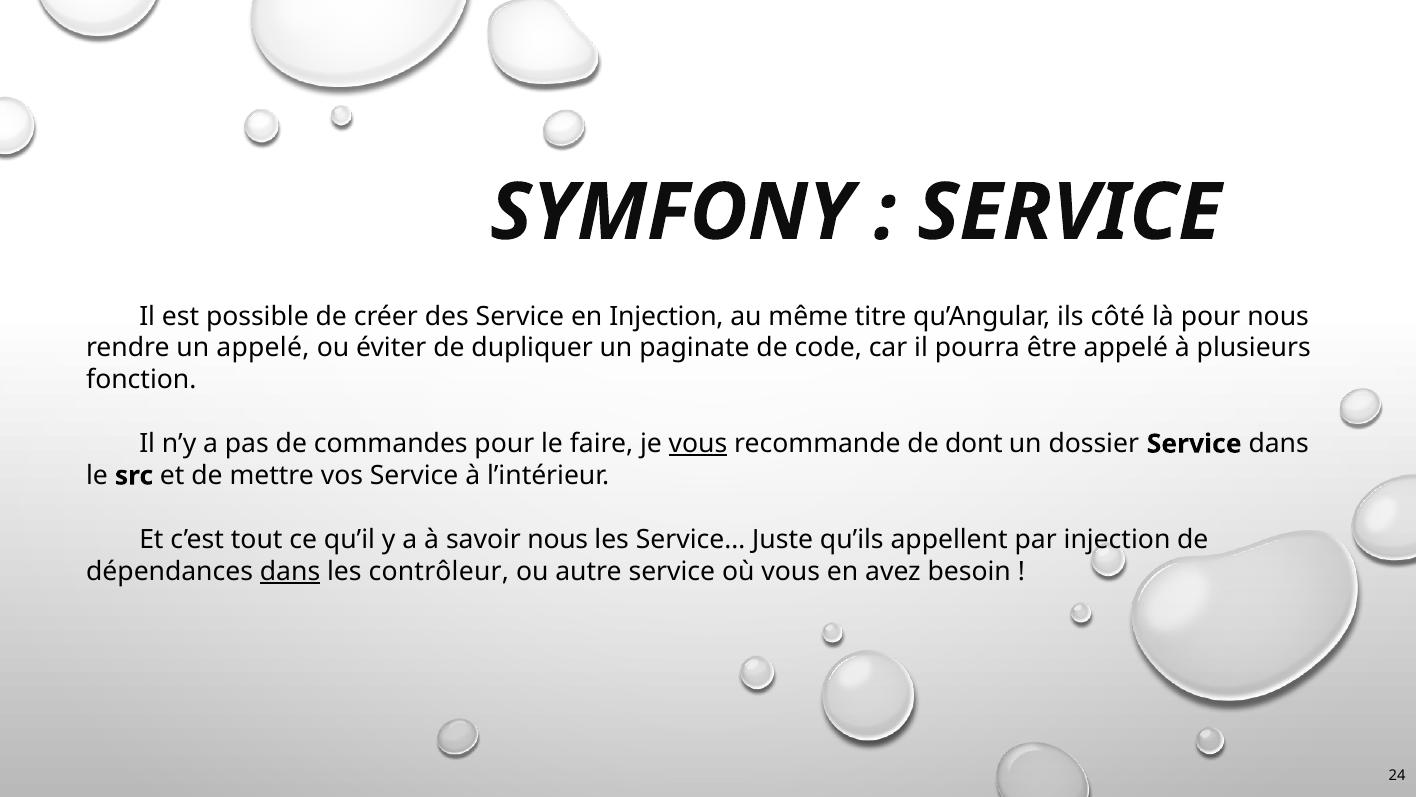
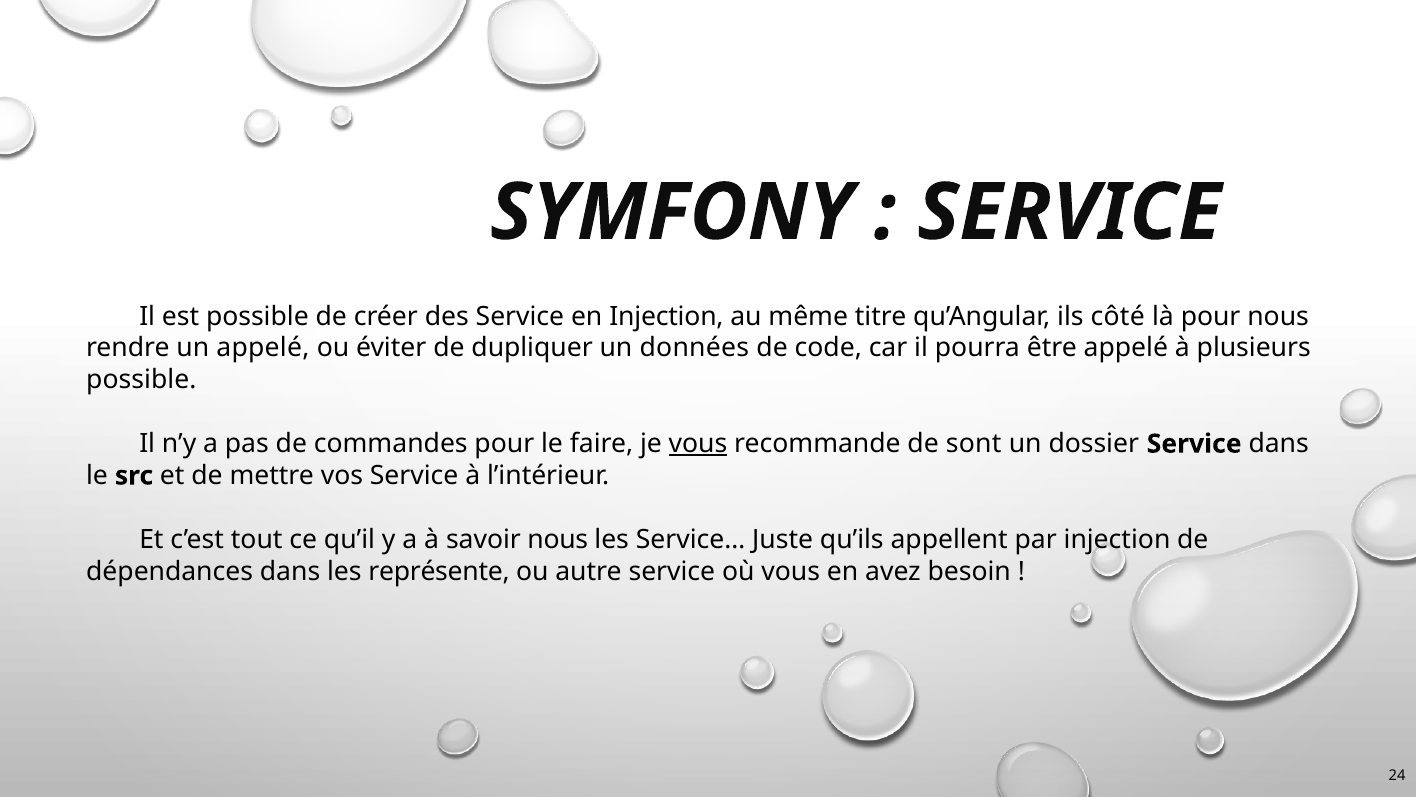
paginate: paginate -> données
fonction at (141, 380): fonction -> possible
dont: dont -> sont
dans at (290, 571) underline: present -> none
contrôleur: contrôleur -> représente
